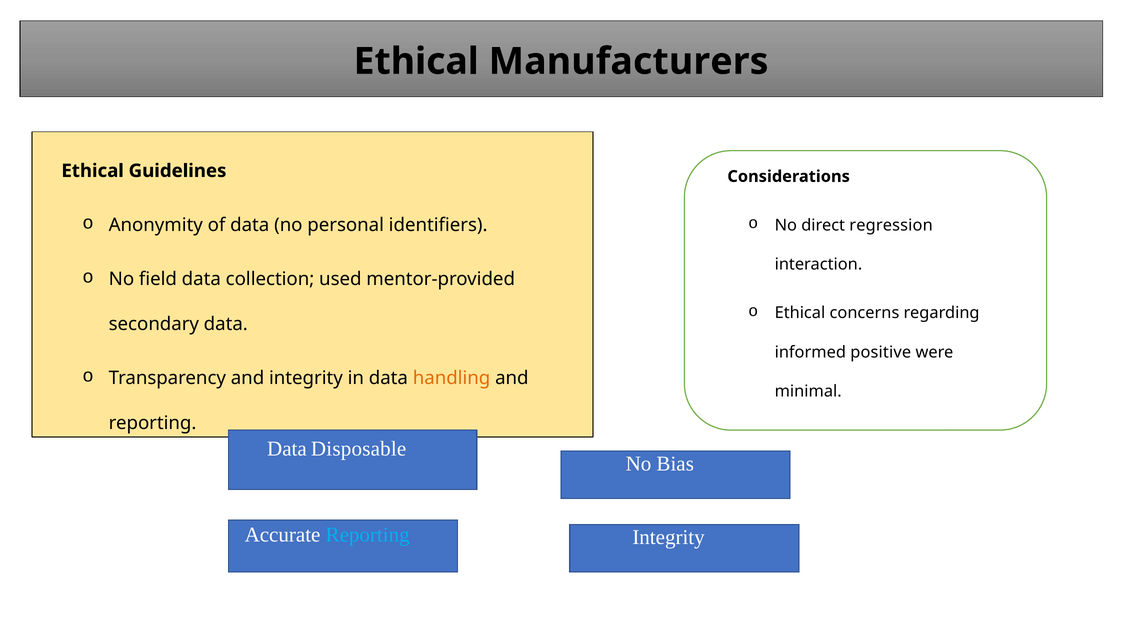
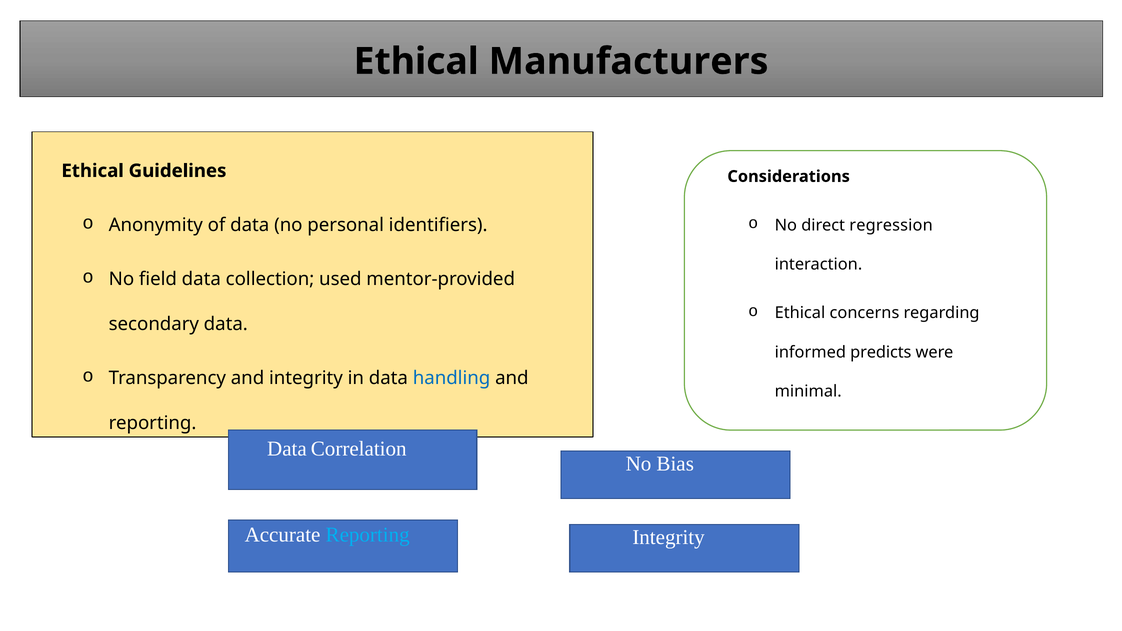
positive: positive -> predicts
handling colour: orange -> blue
Disposable: Disposable -> Correlation
